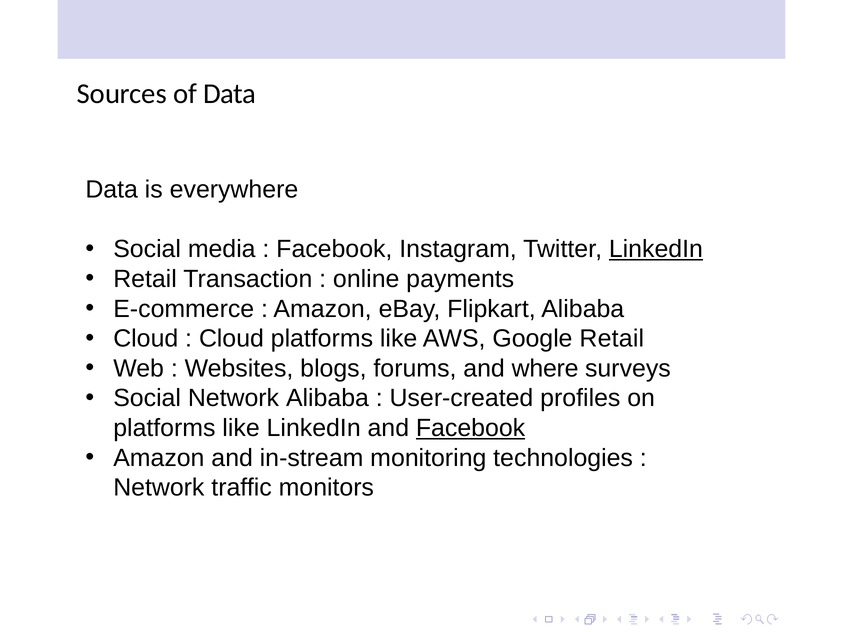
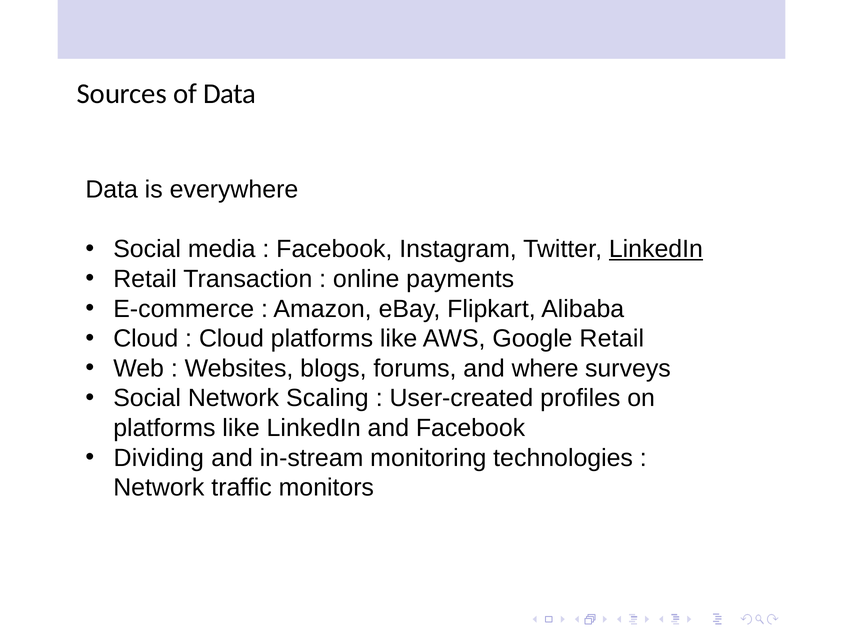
Network Alibaba: Alibaba -> Scaling
Facebook at (471, 428) underline: present -> none
Amazon at (159, 458): Amazon -> Dividing
